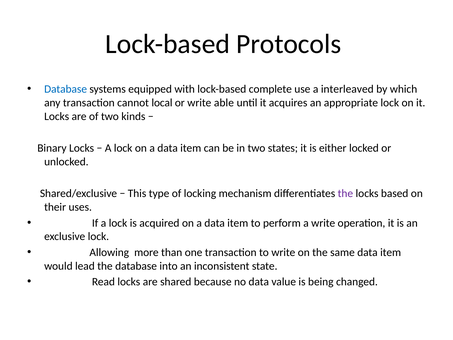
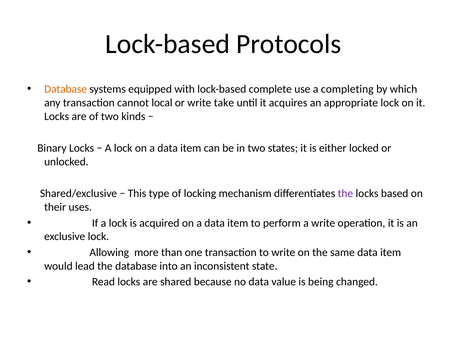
Database at (66, 89) colour: blue -> orange
interleaved: interleaved -> completing
able: able -> take
